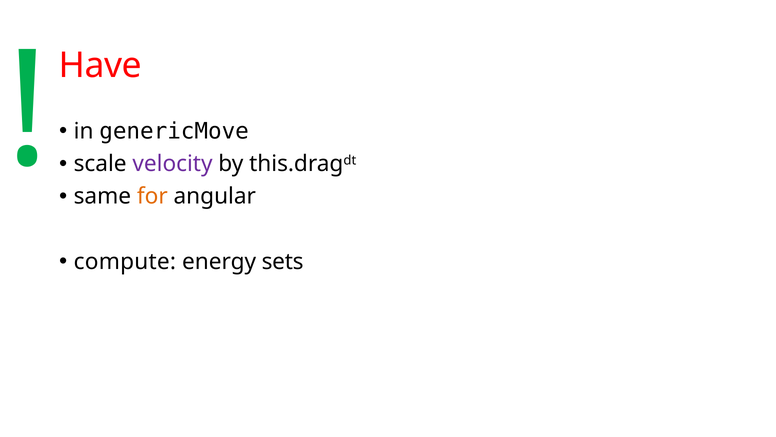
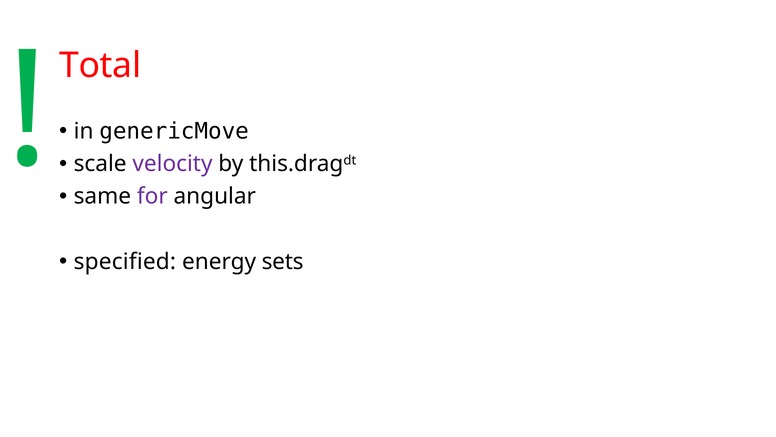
Have: Have -> Total
for colour: orange -> purple
compute: compute -> specified
